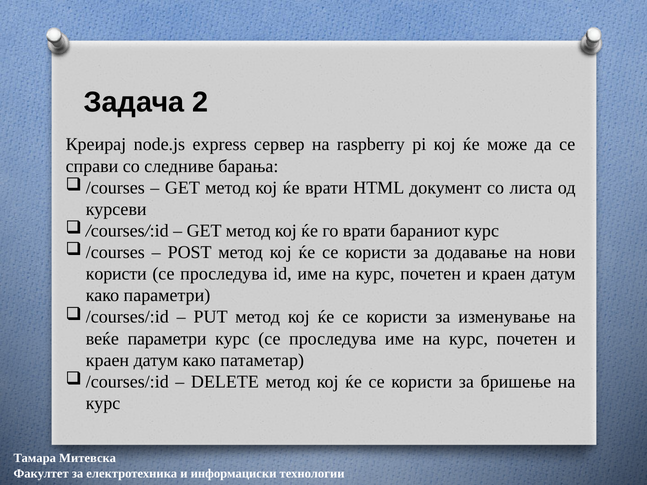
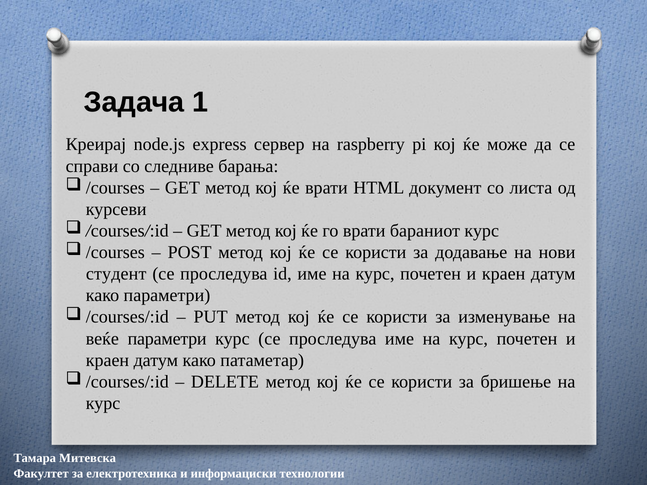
2: 2 -> 1
користи at (116, 274): користи -> студент
